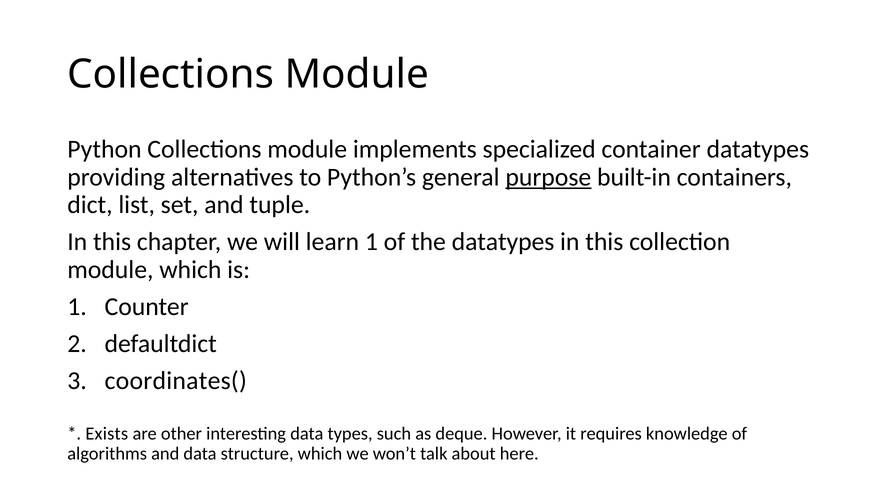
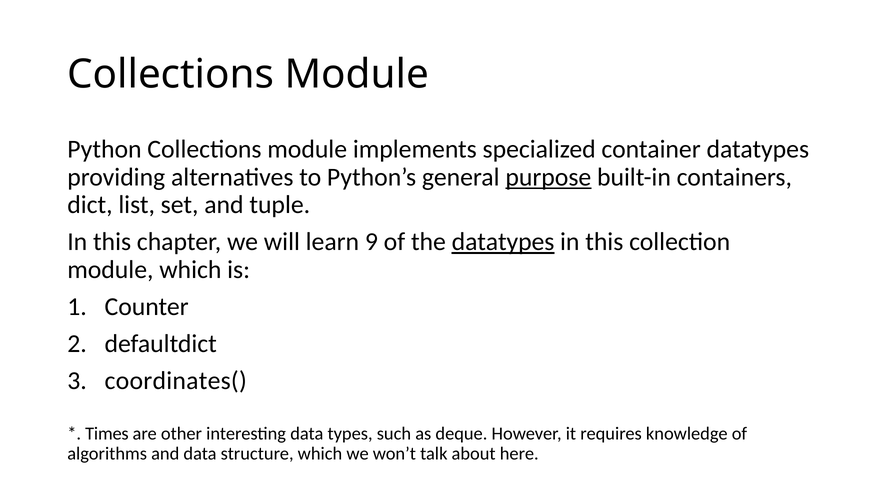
learn 1: 1 -> 9
datatypes at (503, 242) underline: none -> present
Exists: Exists -> Times
